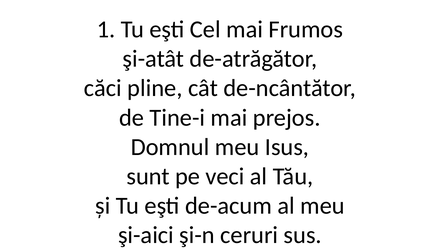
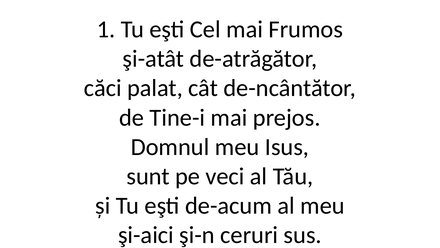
pline: pline -> palat
